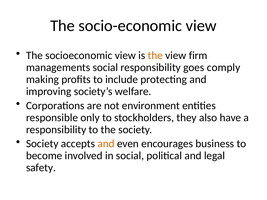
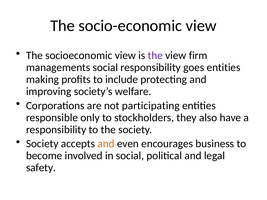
the at (155, 56) colour: orange -> purple
goes comply: comply -> entities
environment: environment -> participating
